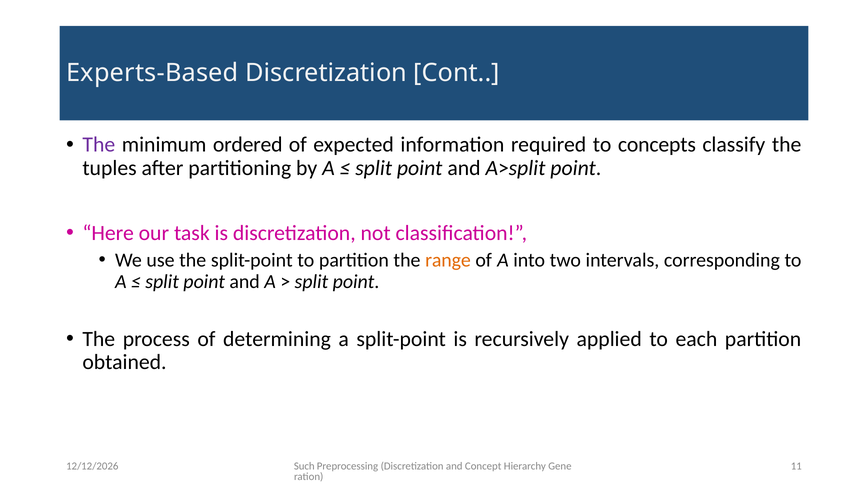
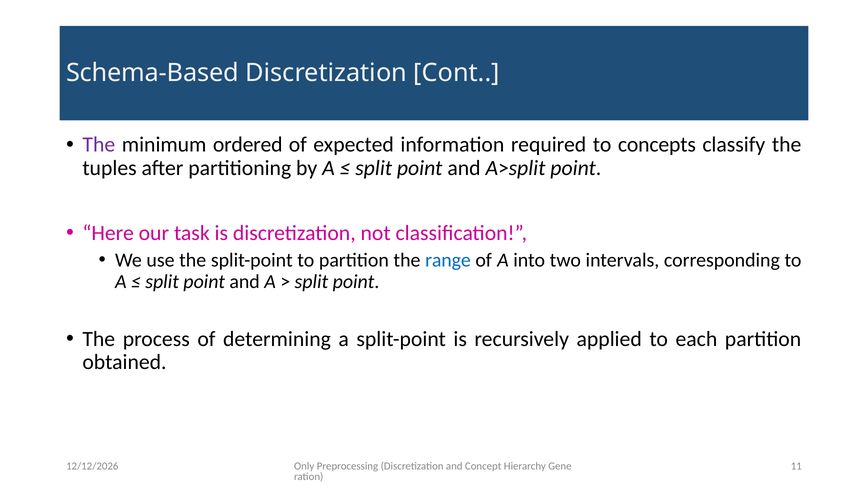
Experts-Based: Experts-Based -> Schema-Based
range colour: orange -> blue
Such: Such -> Only
